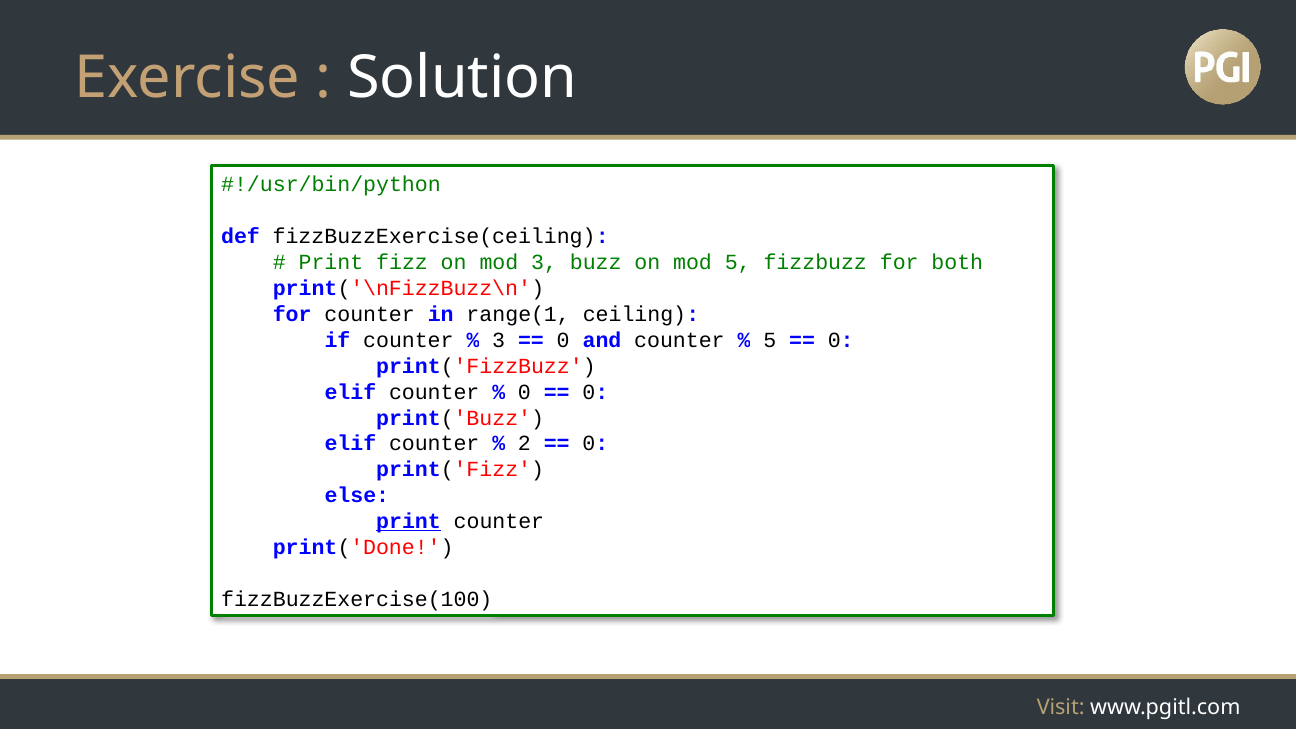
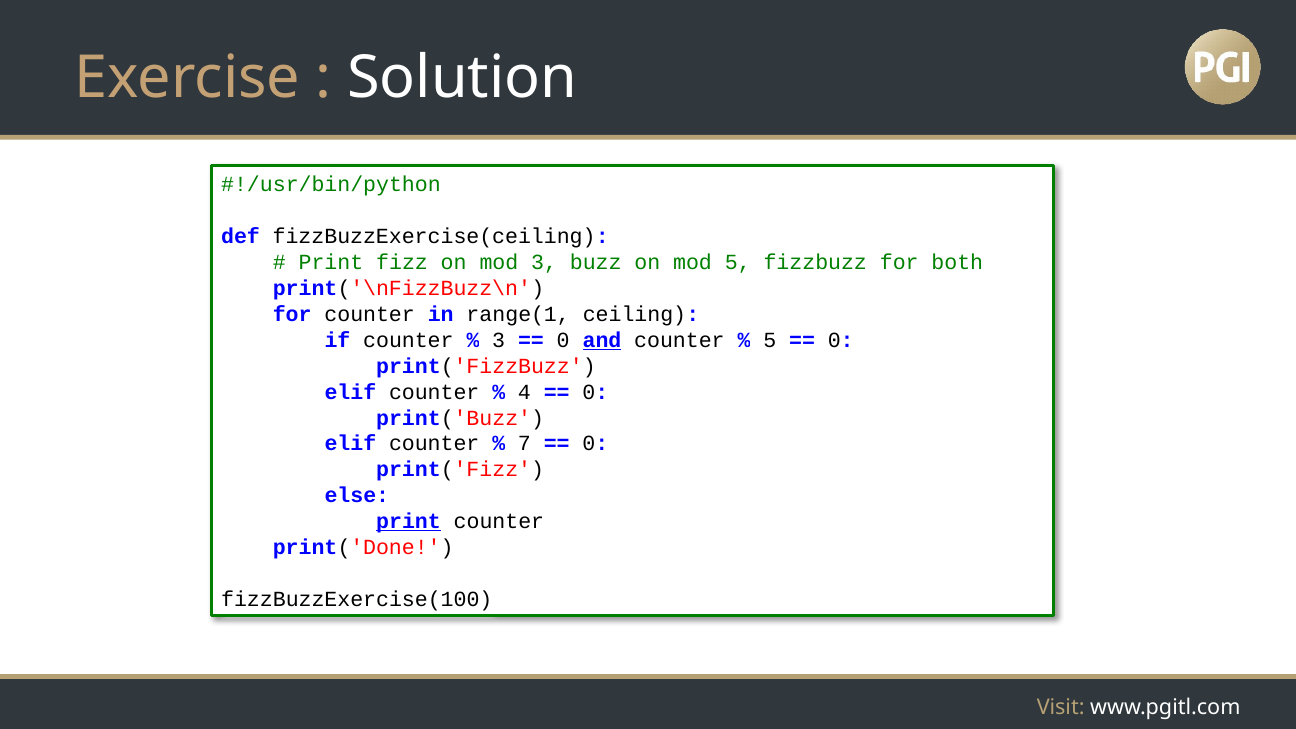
and underline: none -> present
0 at (524, 392): 0 -> 4
2: 2 -> 7
